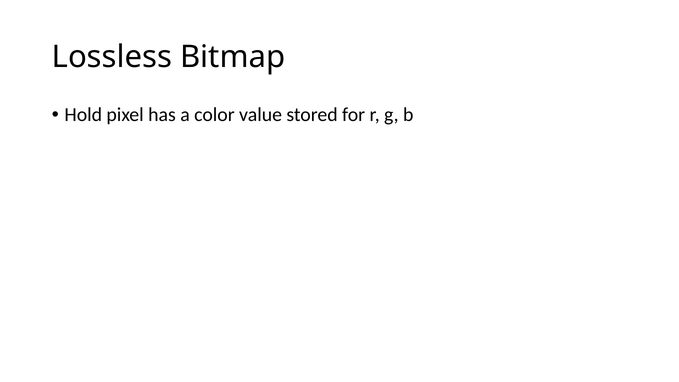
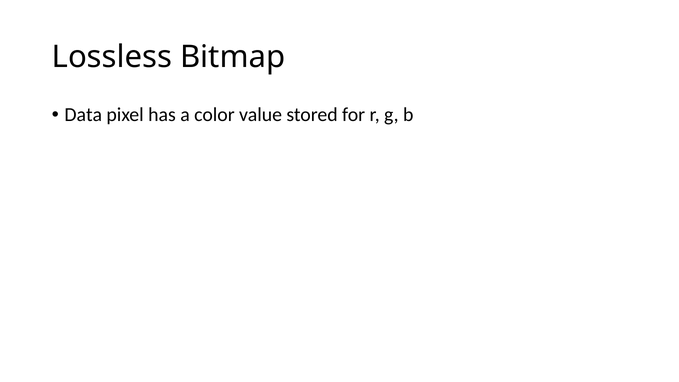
Hold: Hold -> Data
